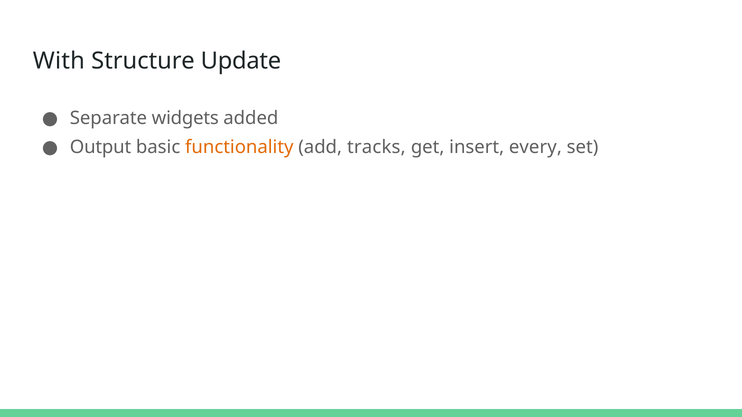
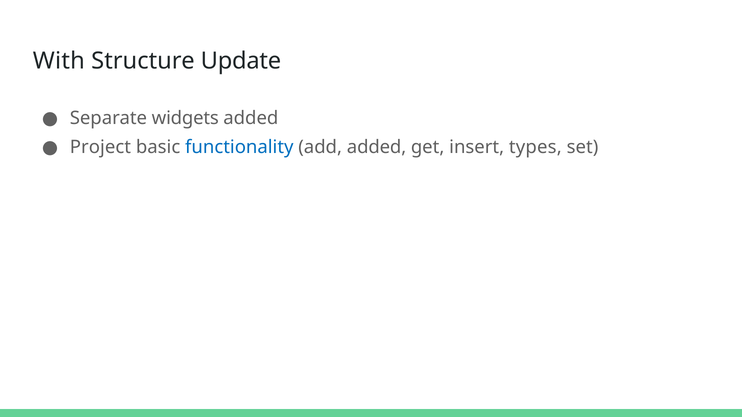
Output: Output -> Project
functionality colour: orange -> blue
add tracks: tracks -> added
every: every -> types
